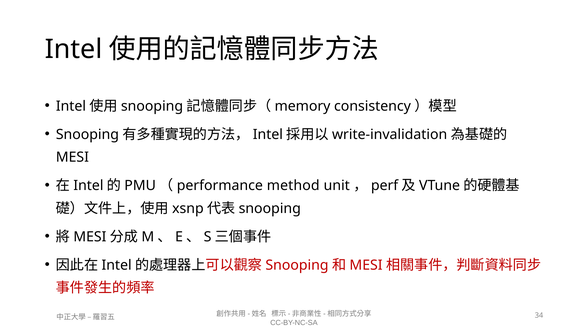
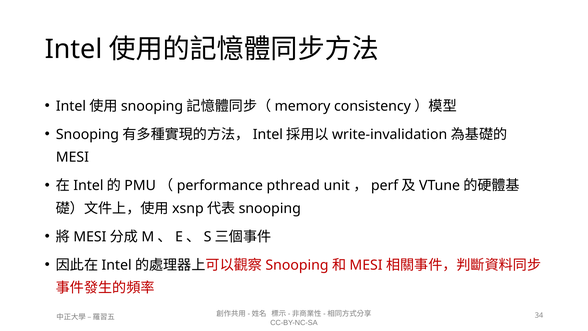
method: method -> pthread
